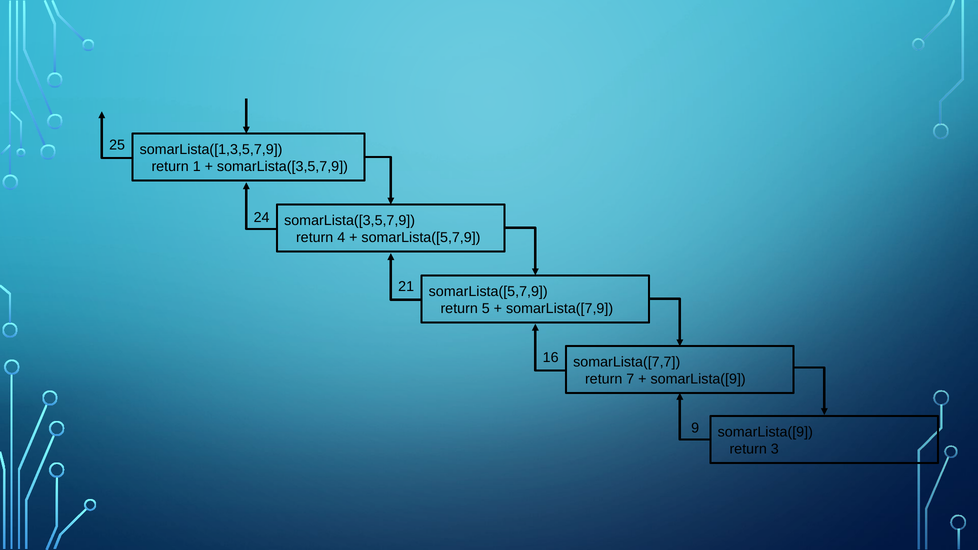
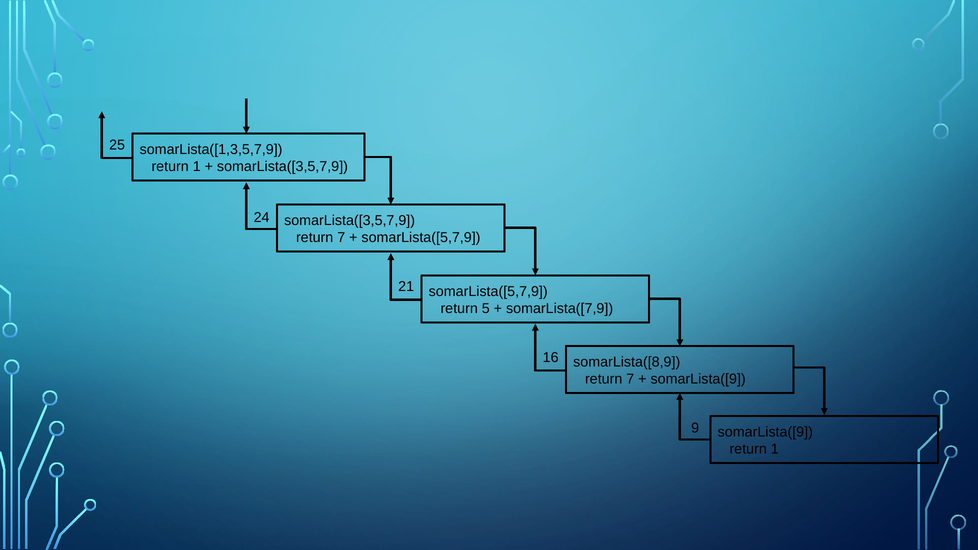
4 at (341, 238): 4 -> 7
somarLista([7,7: somarLista([7,7 -> somarLista([8,9
3 at (775, 449): 3 -> 1
